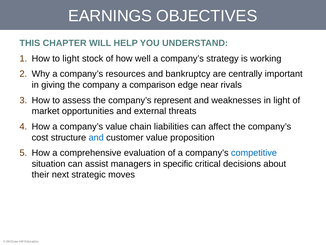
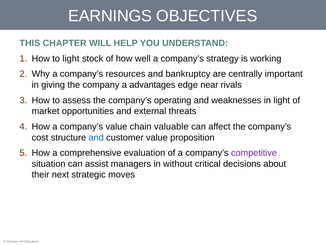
comparison: comparison -> advantages
represent: represent -> operating
liabilities: liabilities -> valuable
competitive colour: blue -> purple
specific: specific -> without
